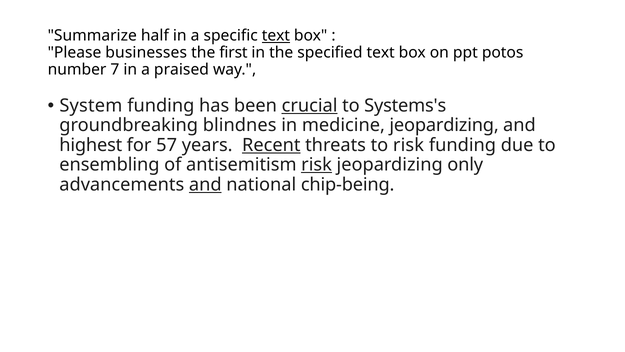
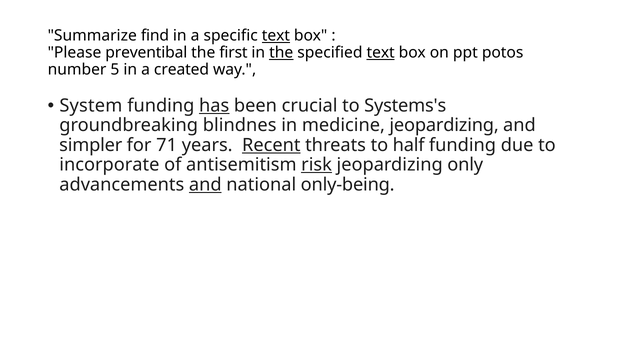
half: half -> find
businesses: businesses -> preventibal
the at (281, 53) underline: none -> present
text at (381, 53) underline: none -> present
7: 7 -> 5
praised: praised -> created
has underline: none -> present
crucial underline: present -> none
highest: highest -> simpler
57: 57 -> 71
to risk: risk -> half
ensembling: ensembling -> incorporate
chip-being: chip-being -> only-being
